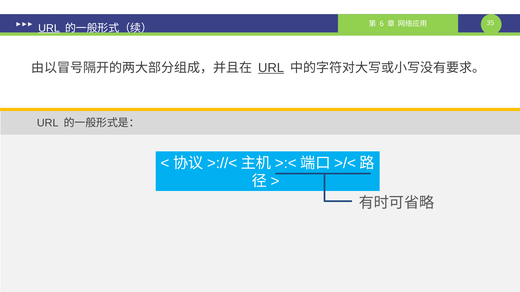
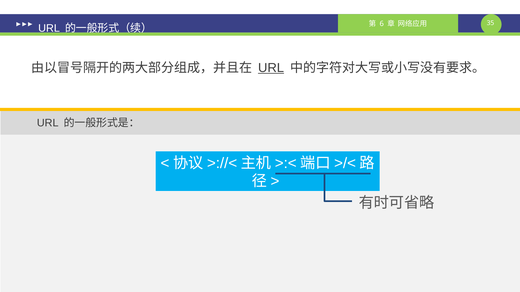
URL at (49, 28) underline: present -> none
